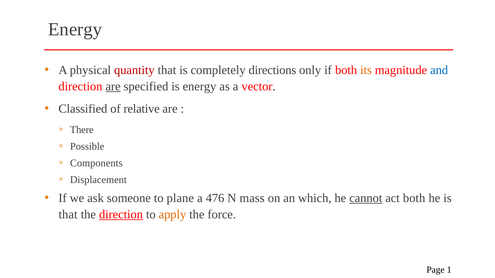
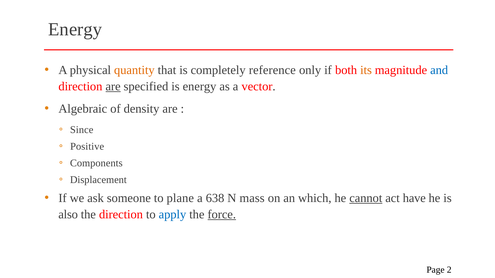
quantity colour: red -> orange
directions: directions -> reference
Classified: Classified -> Algebraic
relative: relative -> density
There: There -> Since
Possible: Possible -> Positive
476: 476 -> 638
act both: both -> have
that at (68, 215): that -> also
direction at (121, 215) underline: present -> none
apply colour: orange -> blue
force underline: none -> present
1: 1 -> 2
